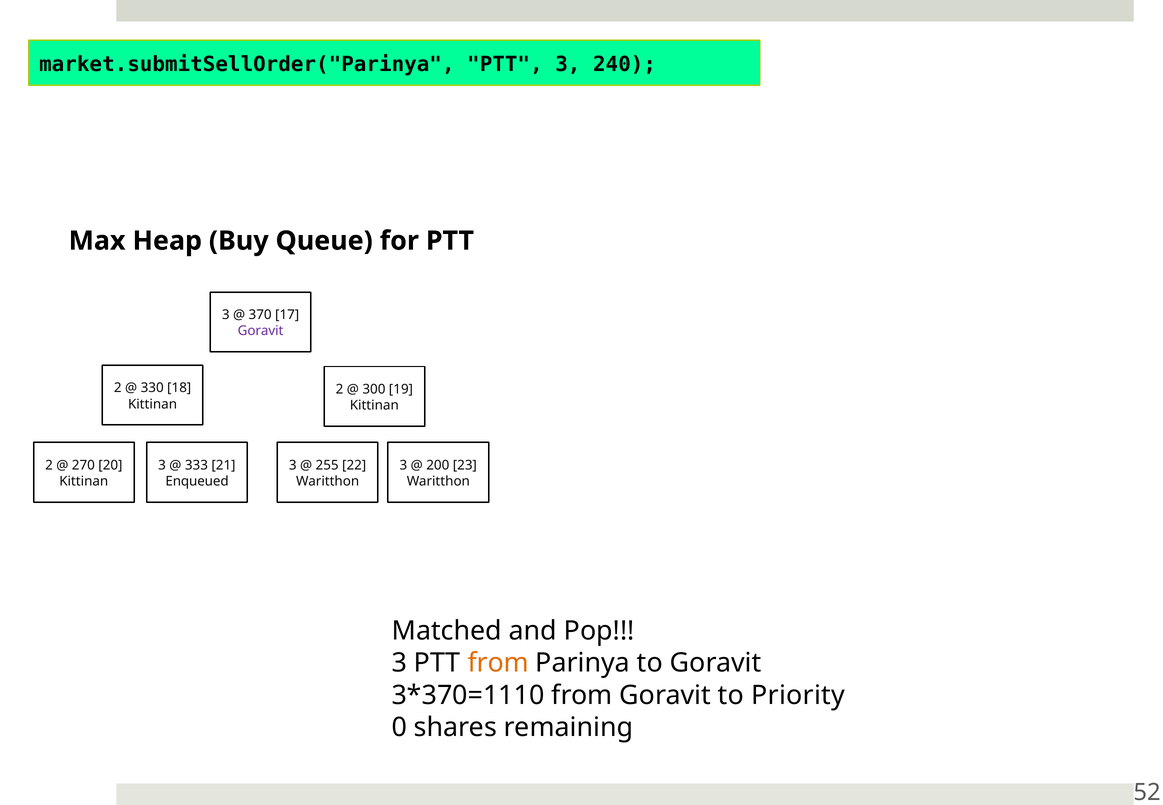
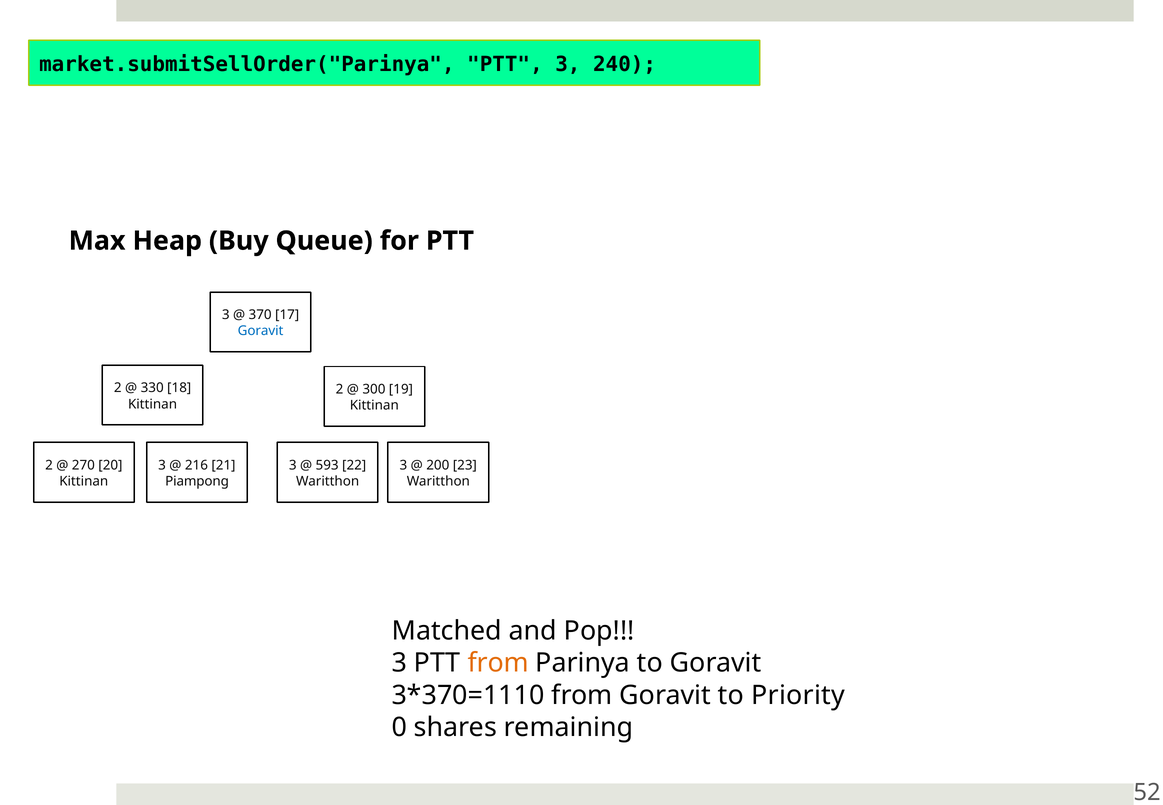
Goravit at (261, 331) colour: purple -> blue
333: 333 -> 216
255: 255 -> 593
Enqueued: Enqueued -> Piampong
